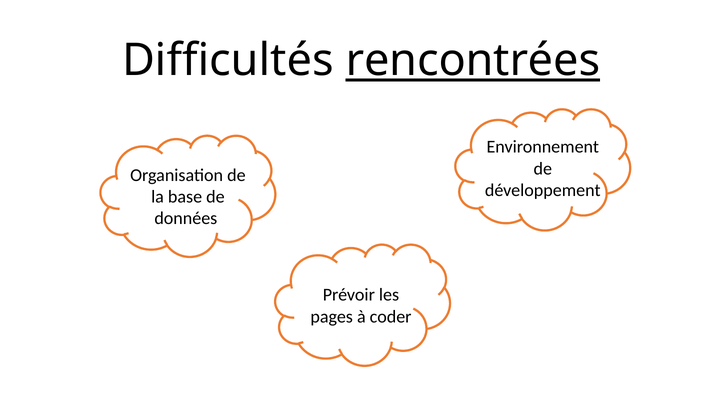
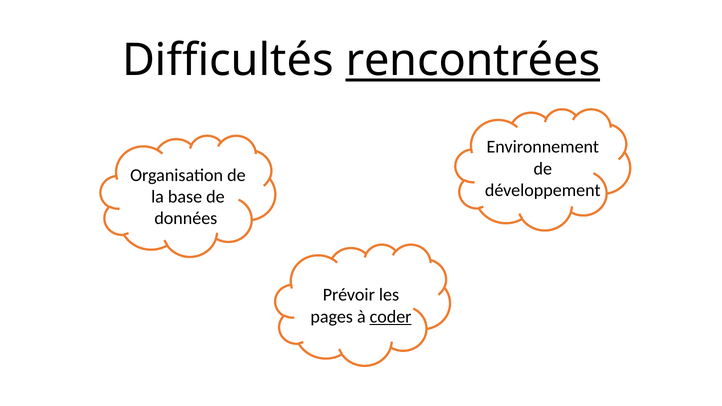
coder underline: none -> present
